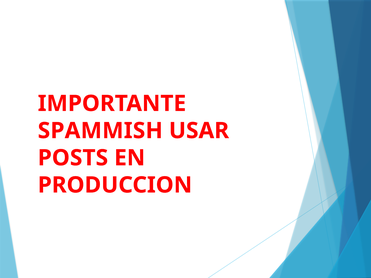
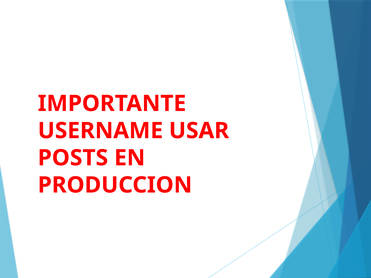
SPAMMISH: SPAMMISH -> USERNAME
